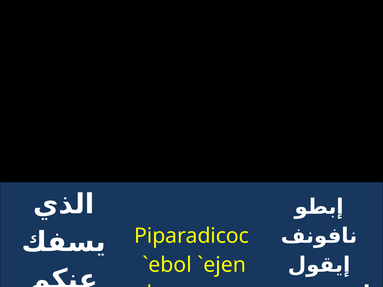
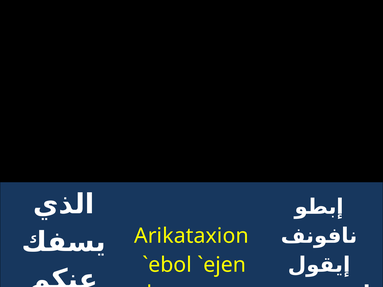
Piparadicoc: Piparadicoc -> Arikataxion
